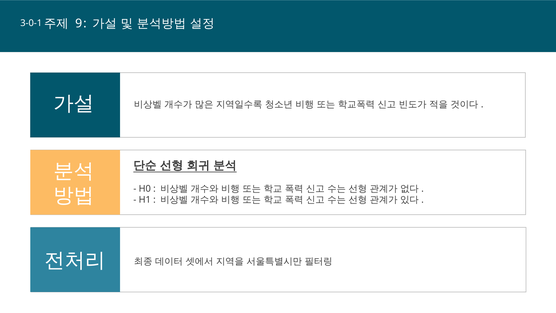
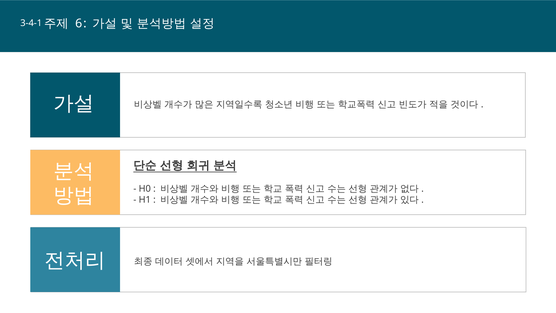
9: 9 -> 6
3-0-1: 3-0-1 -> 3-4-1
